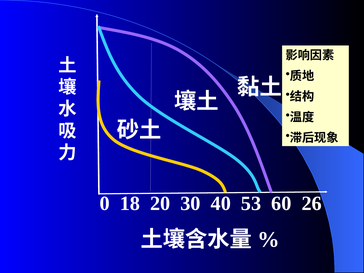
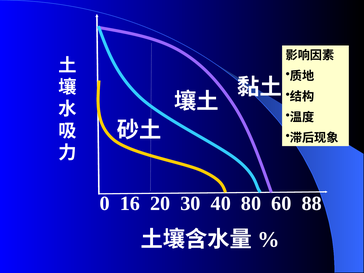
18: 18 -> 16
53: 53 -> 80
26: 26 -> 88
